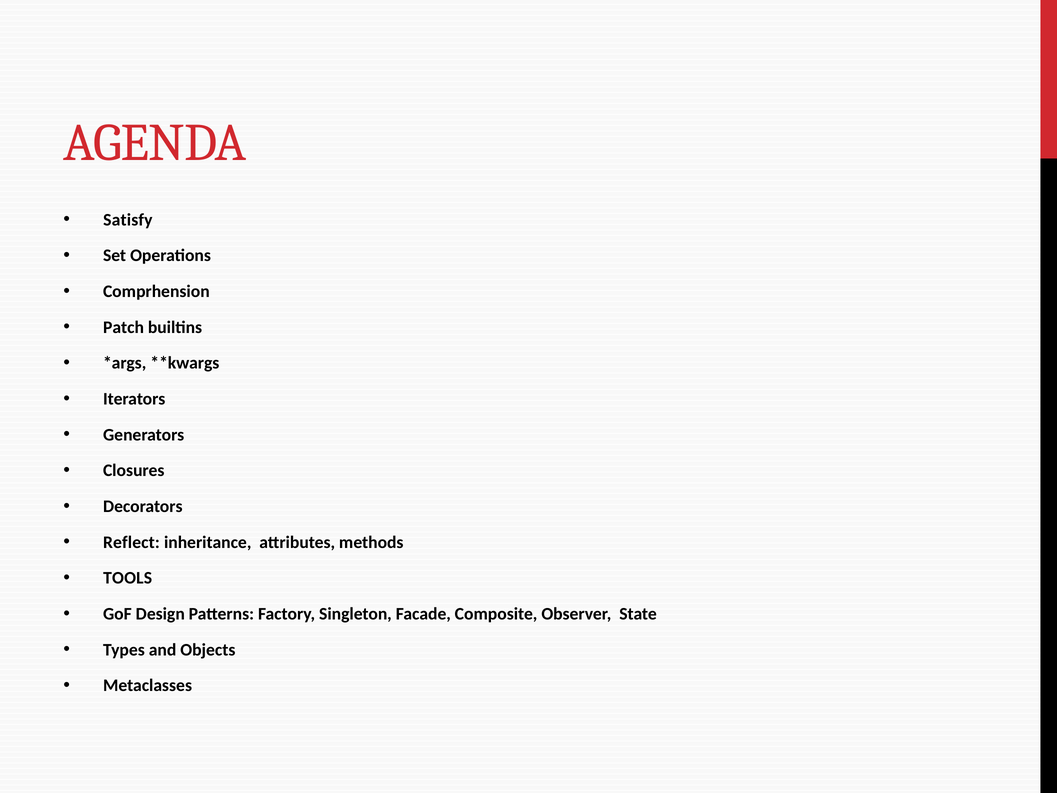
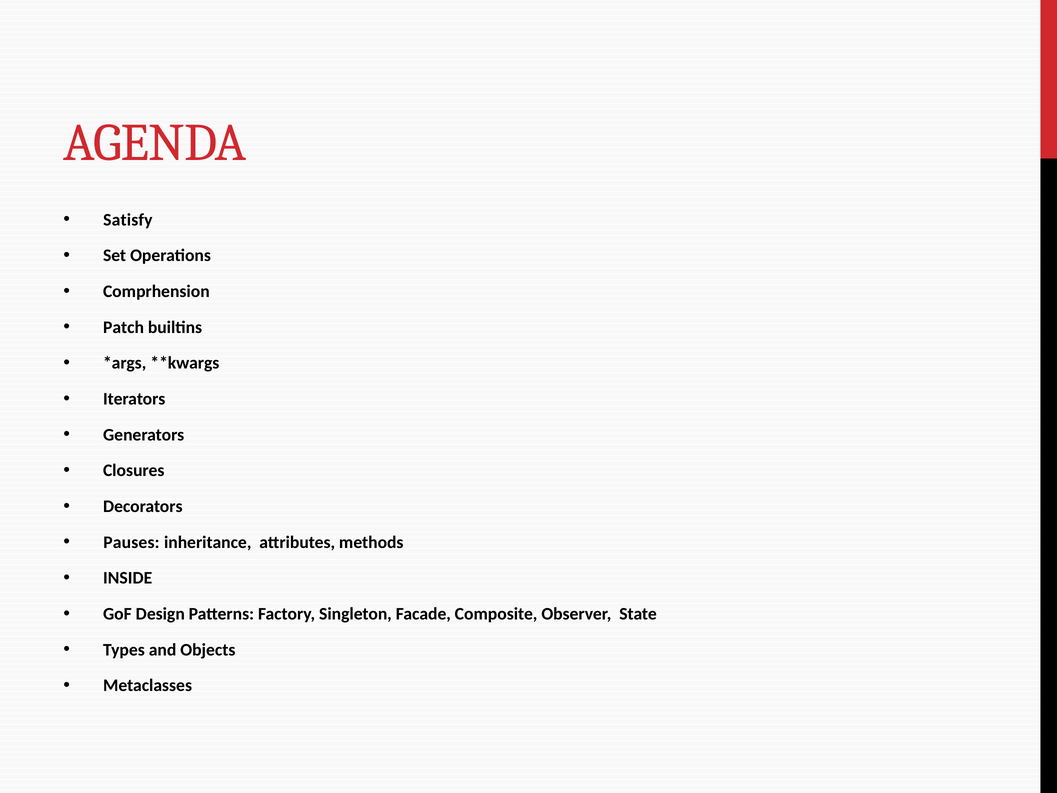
Reflect: Reflect -> Pauses
TOOLS: TOOLS -> INSIDE
